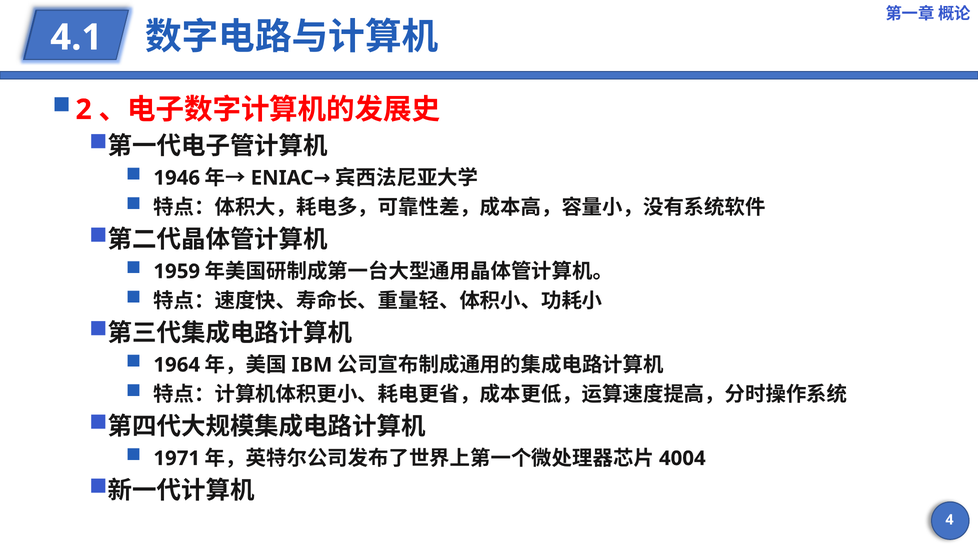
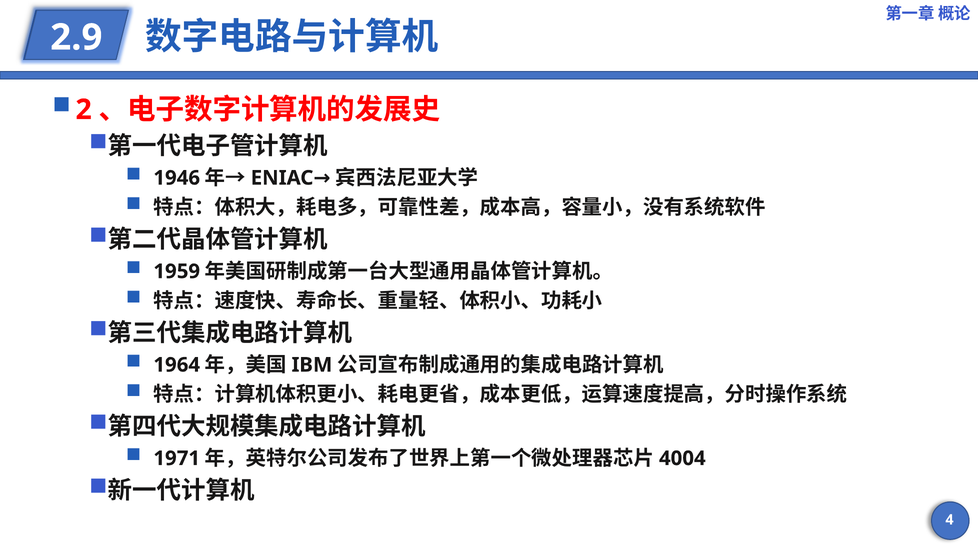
4.1: 4.1 -> 2.9
